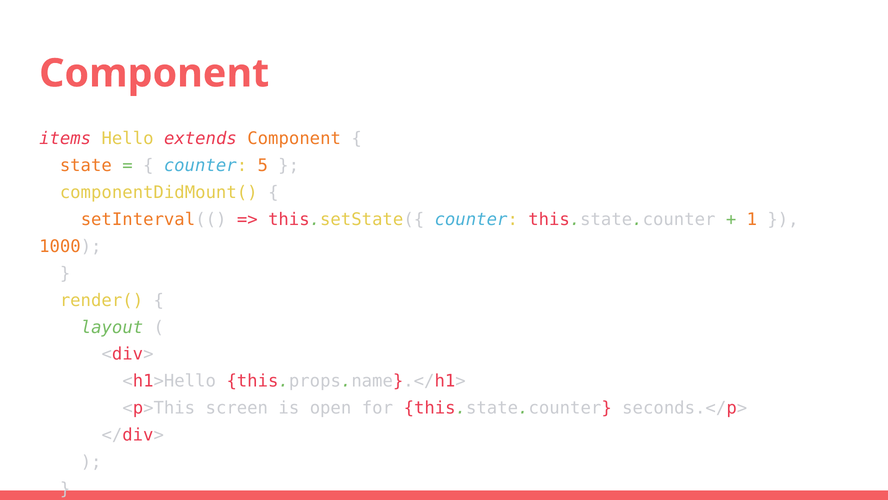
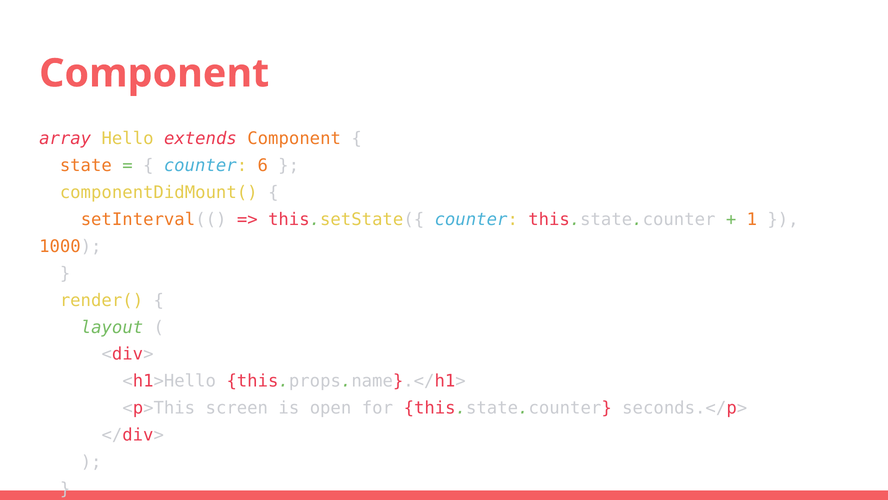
items: items -> array
5: 5 -> 6
